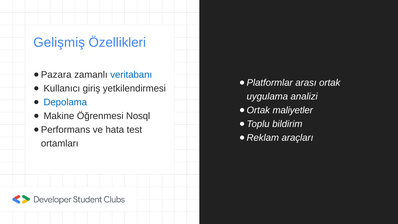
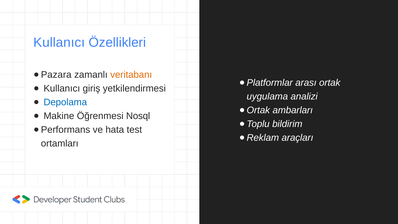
Gelişmiş at (59, 42): Gelişmiş -> Kullanıcı
veritabanı colour: blue -> orange
maliyetler: maliyetler -> ambarları
